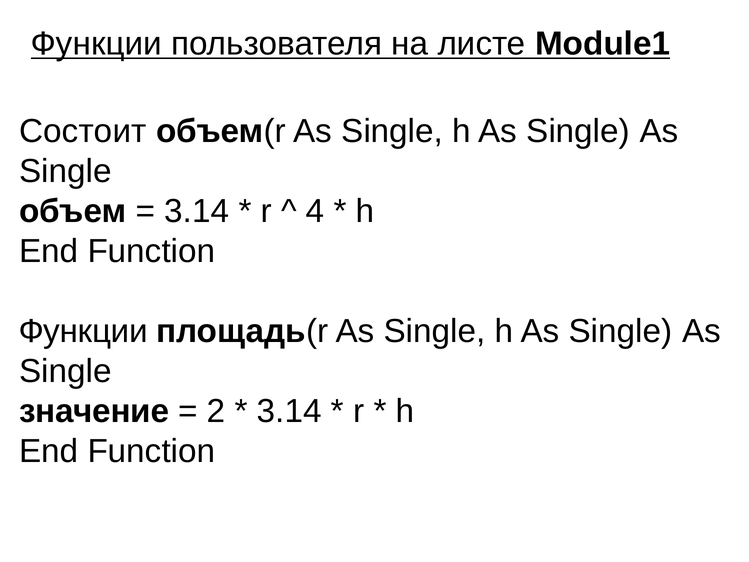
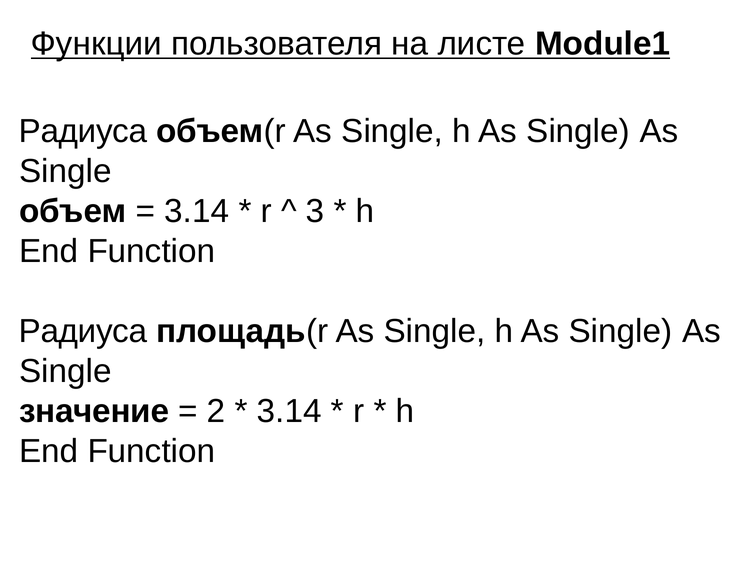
Состоит at (83, 131): Состоит -> Радиуса
4: 4 -> 3
Функции at (83, 331): Функции -> Радиуса
